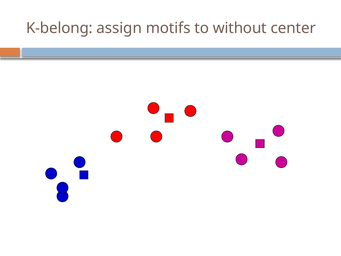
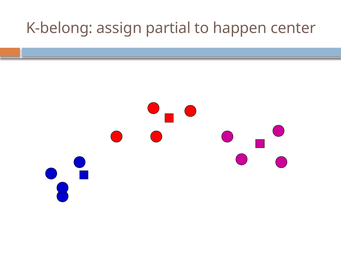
motifs: motifs -> partial
without: without -> happen
